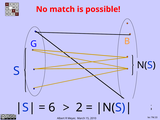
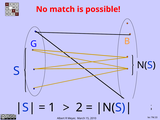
6: 6 -> 1
